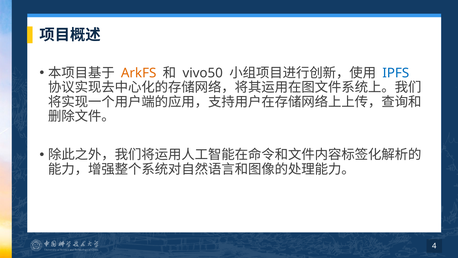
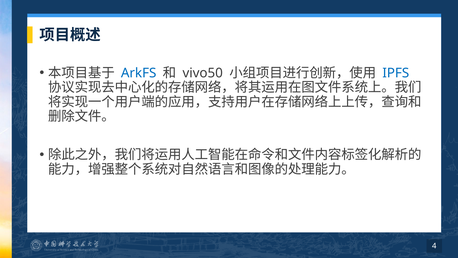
ArkFS colour: orange -> blue
